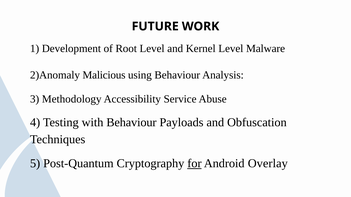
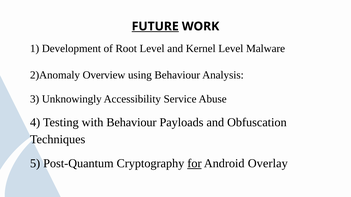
FUTURE underline: none -> present
Malicious: Malicious -> Overview
Methodology: Methodology -> Unknowingly
